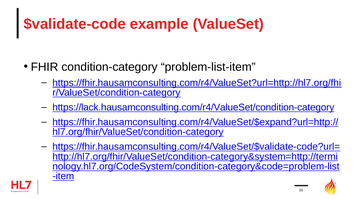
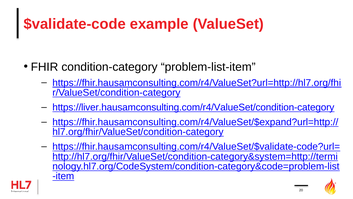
https://lack.hausamconsulting.com/r4/ValueSet/condition-category: https://lack.hausamconsulting.com/r4/ValueSet/condition-category -> https://liver.hausamconsulting.com/r4/ValueSet/condition-category
